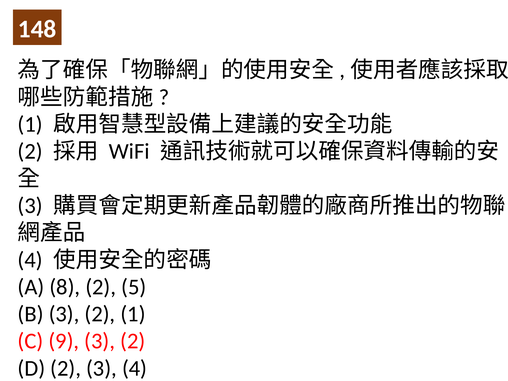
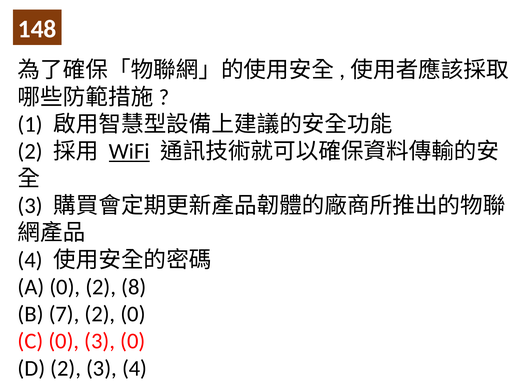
WiFi underline: none -> present
A 8: 8 -> 0
5: 5 -> 8
B 3: 3 -> 7
2 1: 1 -> 0
C 9: 9 -> 0
2 at (133, 341): 2 -> 0
